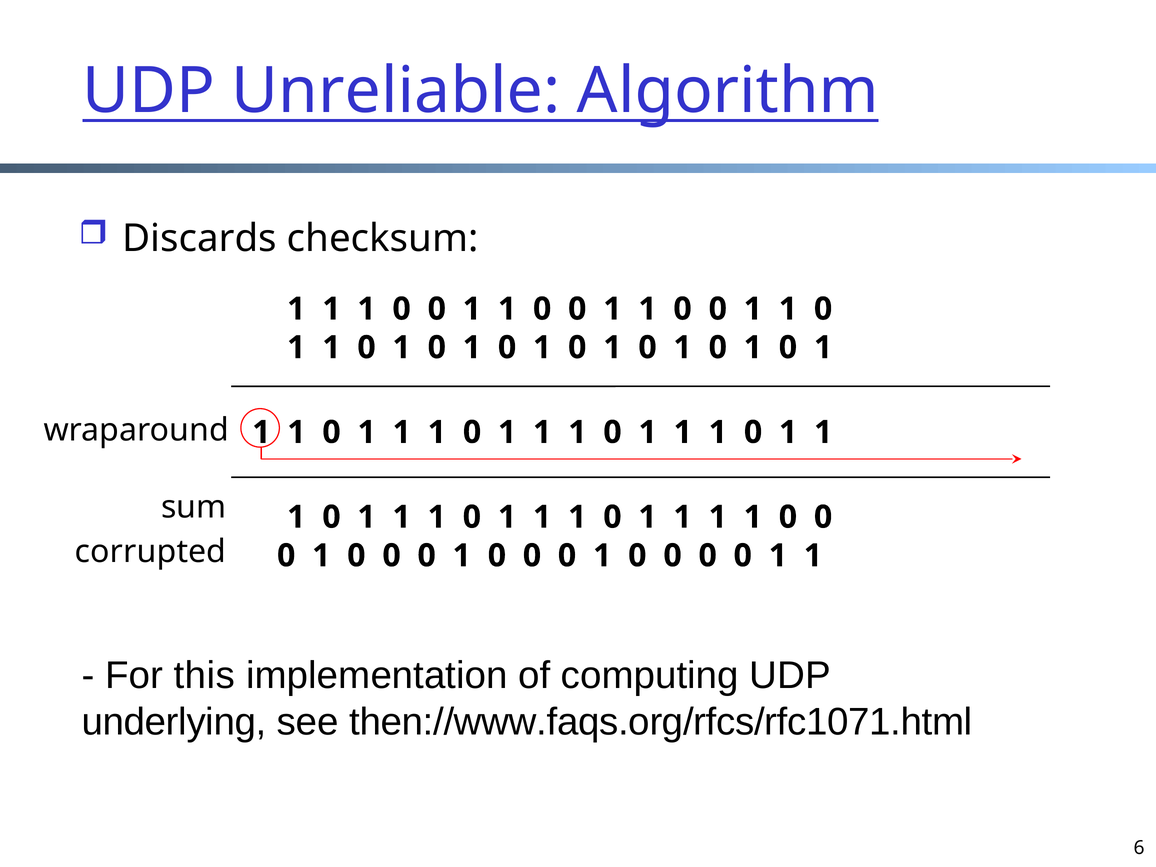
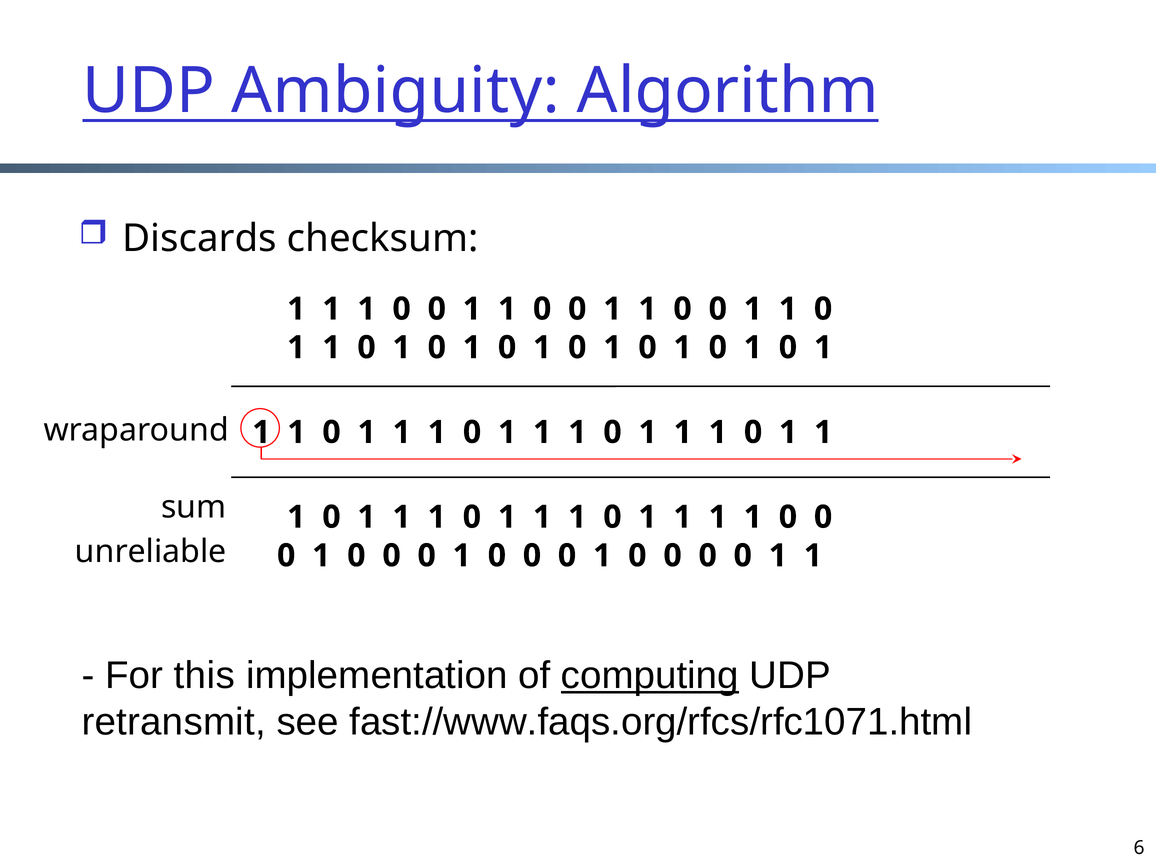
Unreliable: Unreliable -> Ambiguity
corrupted: corrupted -> unreliable
computing underline: none -> present
underlying: underlying -> retransmit
then://www.faqs.org/rfcs/rfc1071.html: then://www.faqs.org/rfcs/rfc1071.html -> fast://www.faqs.org/rfcs/rfc1071.html
